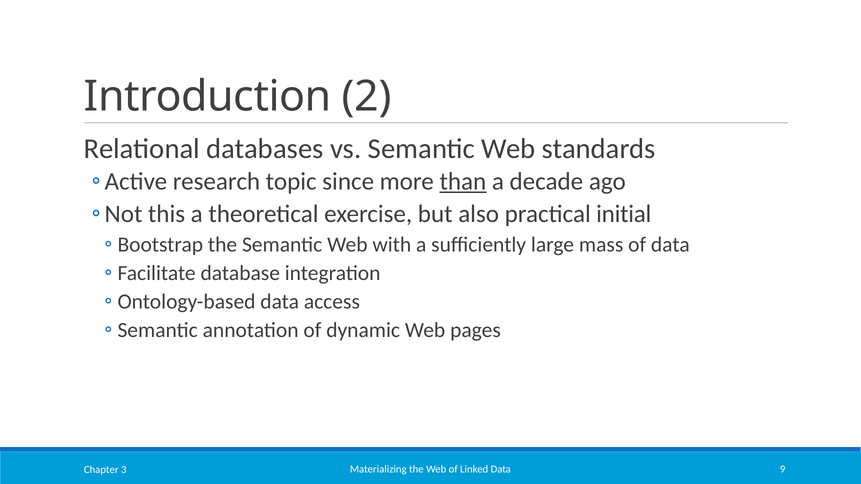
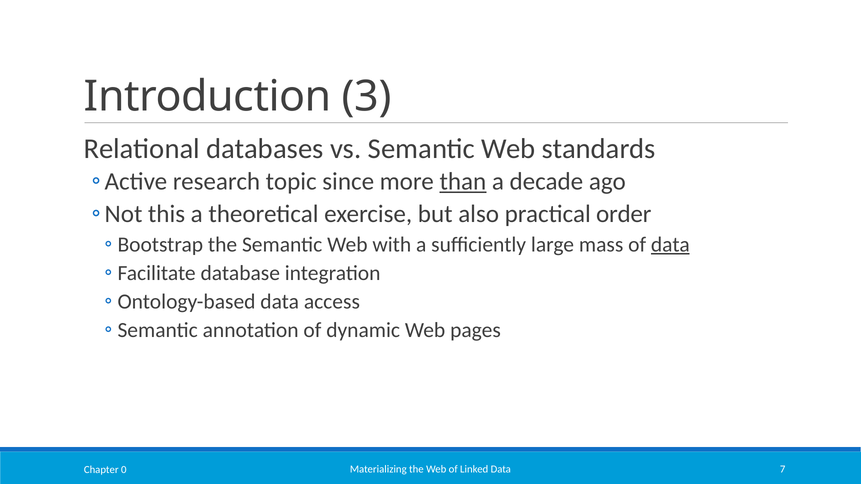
2: 2 -> 3
initial: initial -> order
data at (670, 245) underline: none -> present
9: 9 -> 7
3: 3 -> 0
